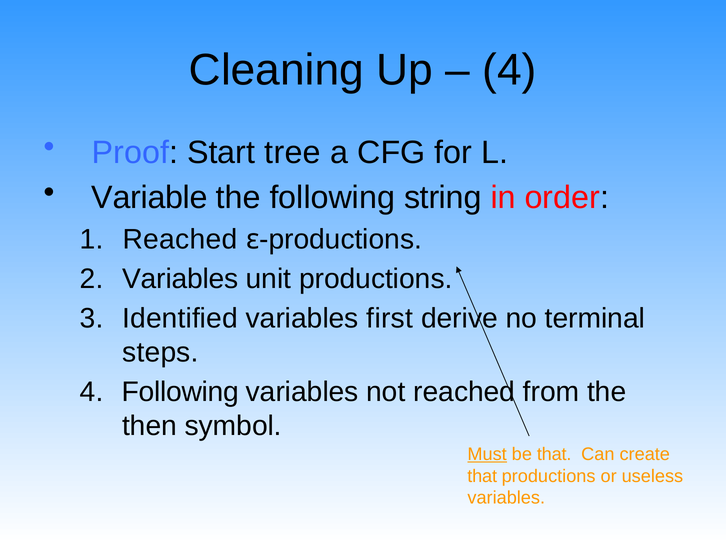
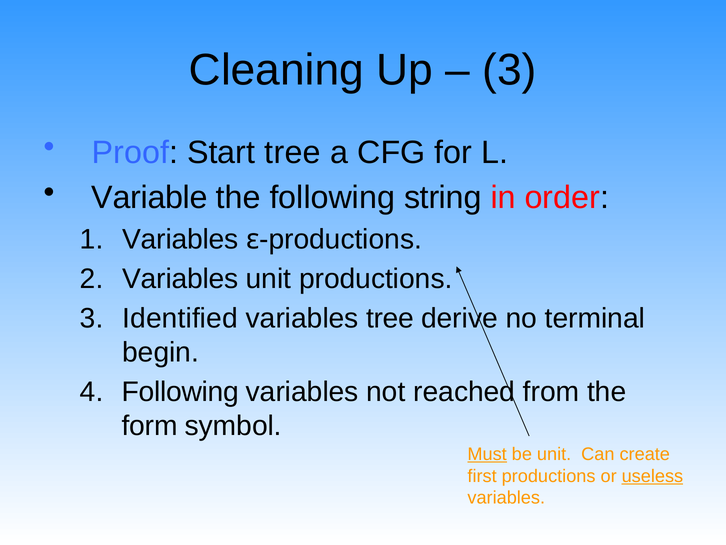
4 at (509, 70): 4 -> 3
Reached at (180, 239): Reached -> Variables
variables first: first -> tree
steps: steps -> begin
then: then -> form
be that: that -> unit
that at (482, 476): that -> first
useless underline: none -> present
